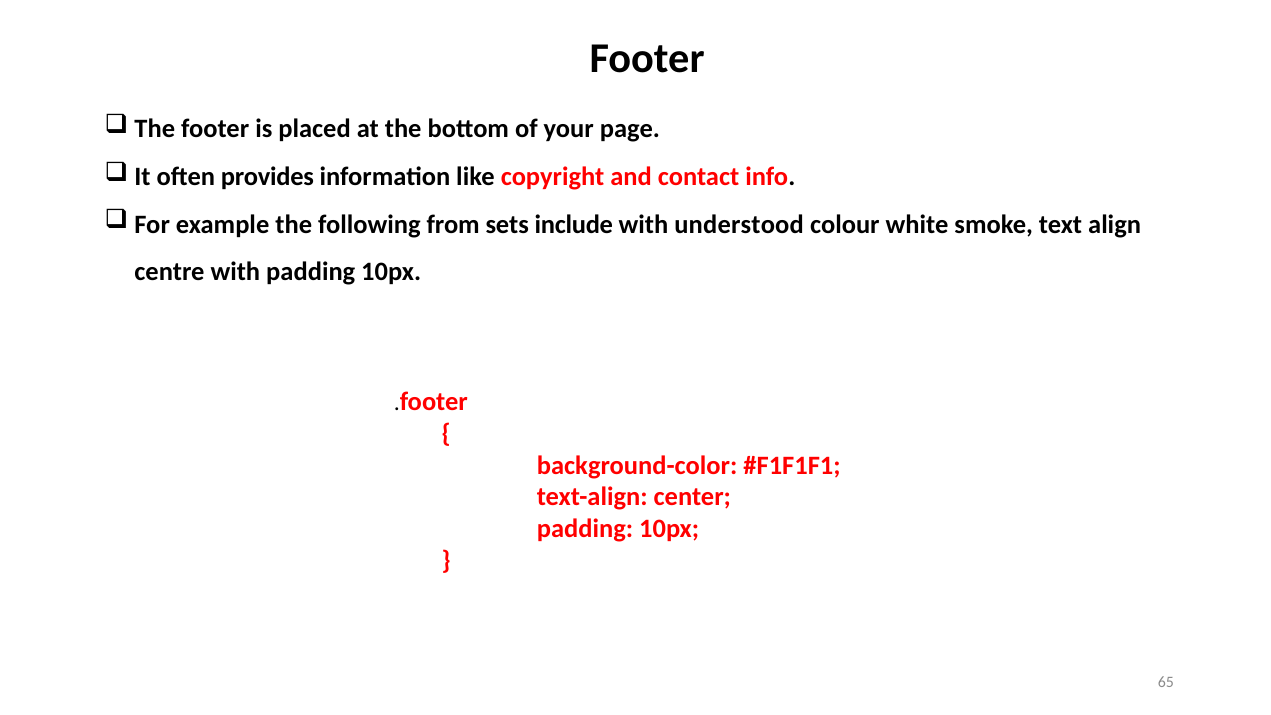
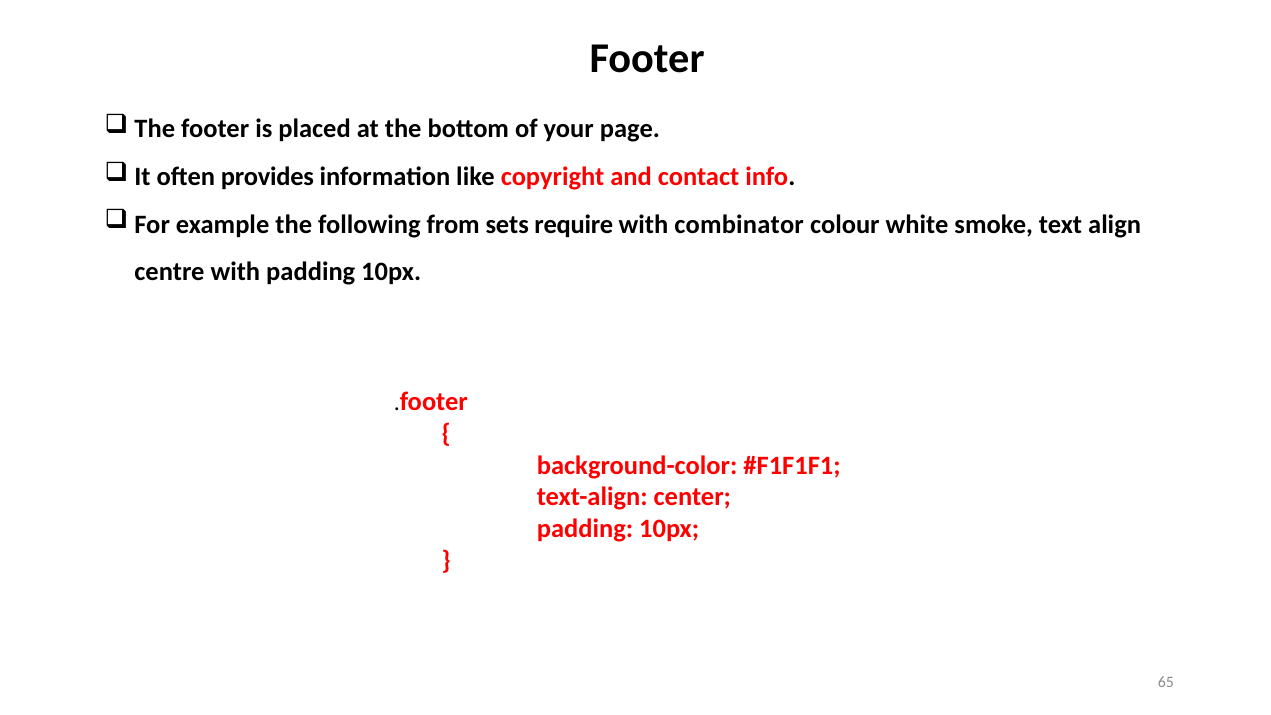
include: include -> require
understood: understood -> combinator
